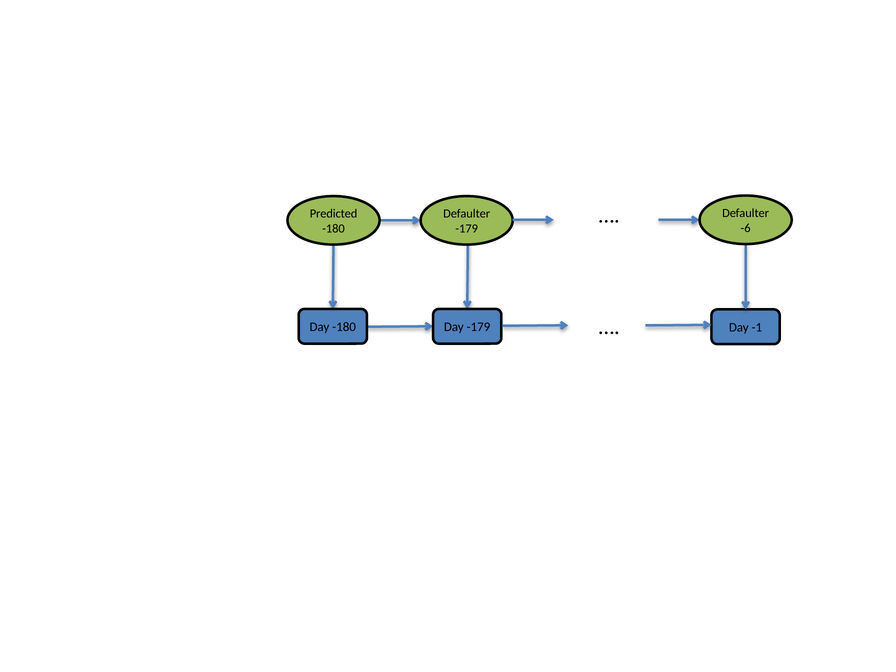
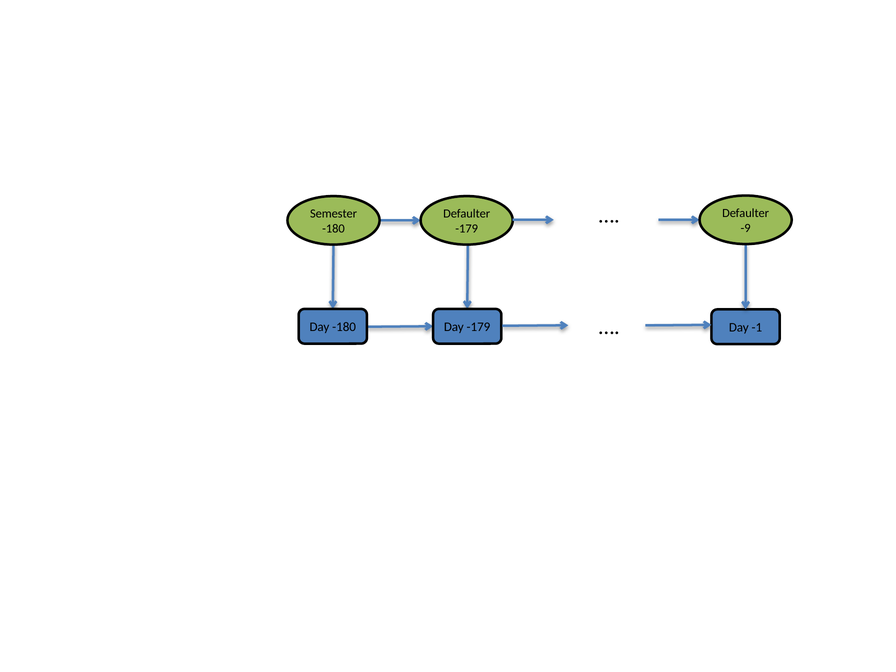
Predicted: Predicted -> Semester
-6: -6 -> -9
